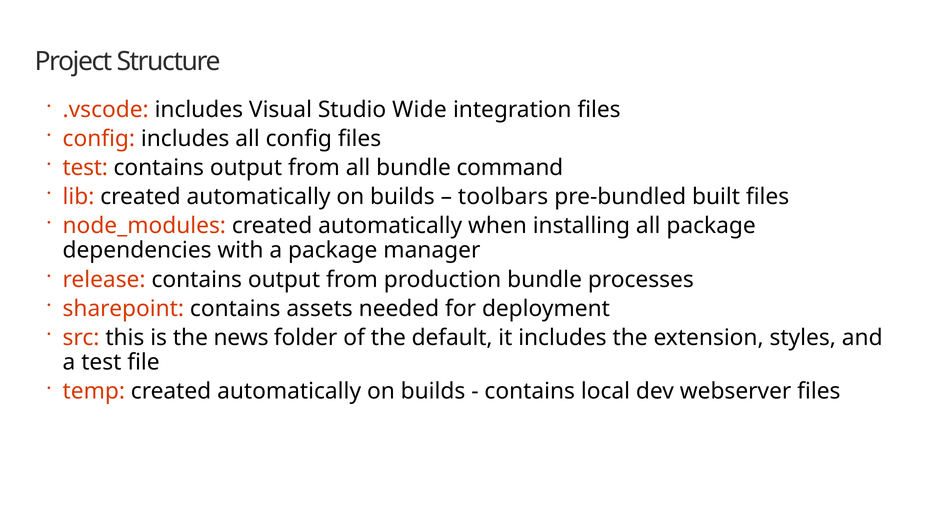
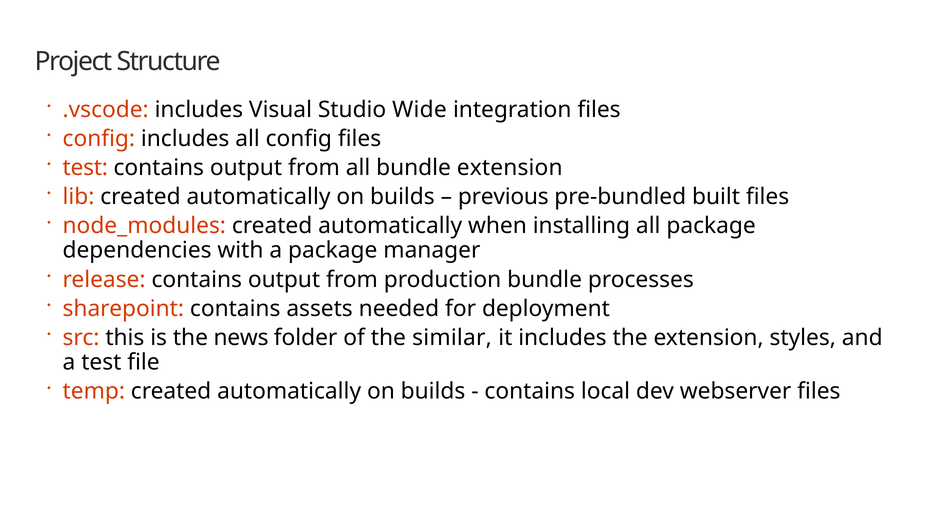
bundle command: command -> extension
toolbars: toolbars -> previous
default: default -> similar
